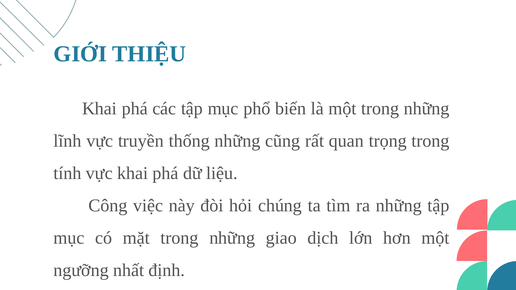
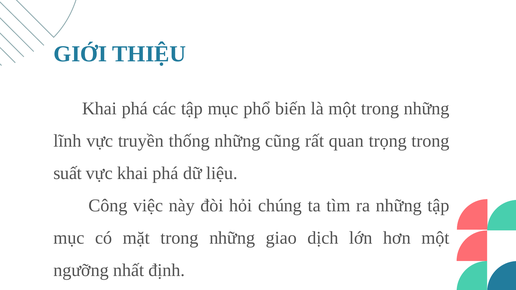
tính: tính -> suất
